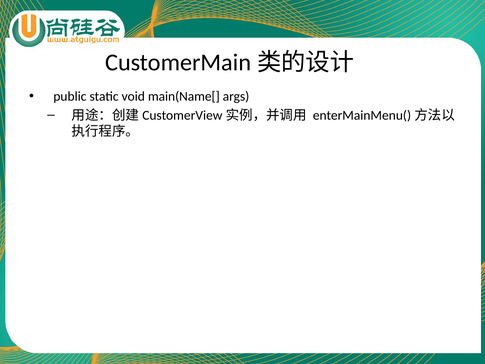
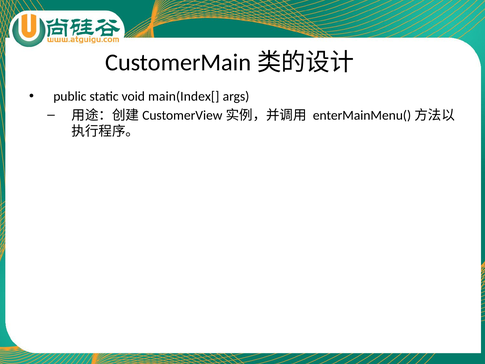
main(Name[: main(Name[ -> main(Index[
